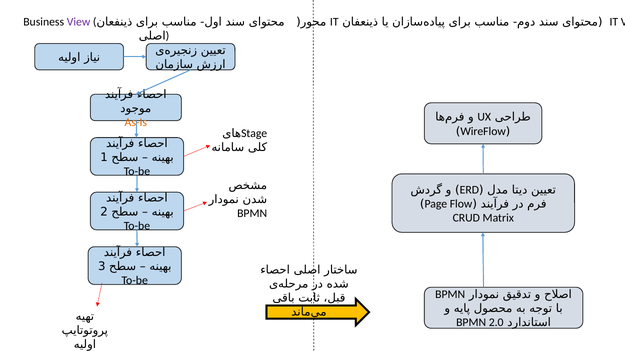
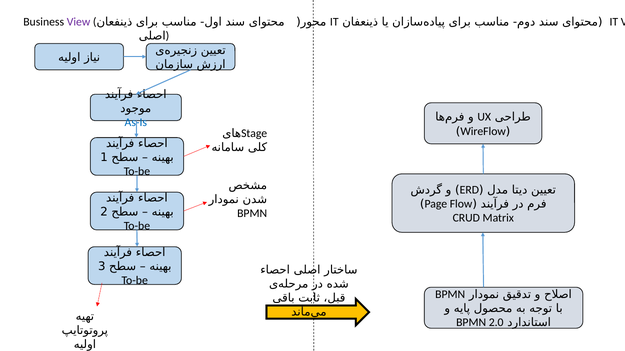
As-Is colour: orange -> blue
